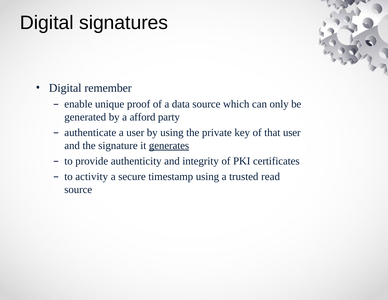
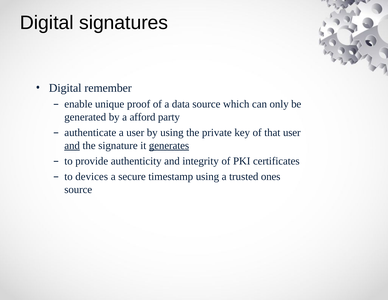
and at (72, 145) underline: none -> present
activity: activity -> devices
read: read -> ones
